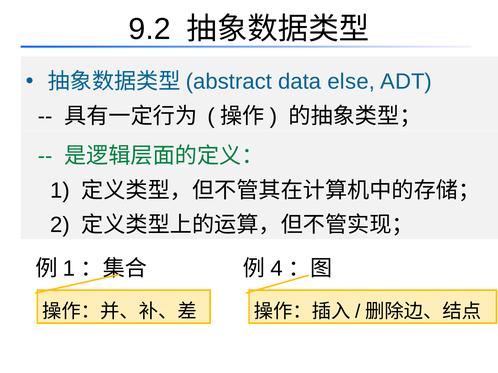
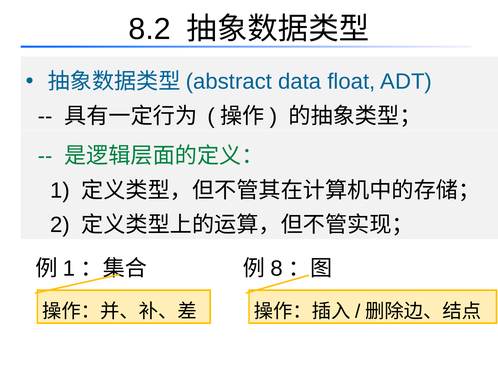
9.2: 9.2 -> 8.2
else: else -> float
4: 4 -> 8
